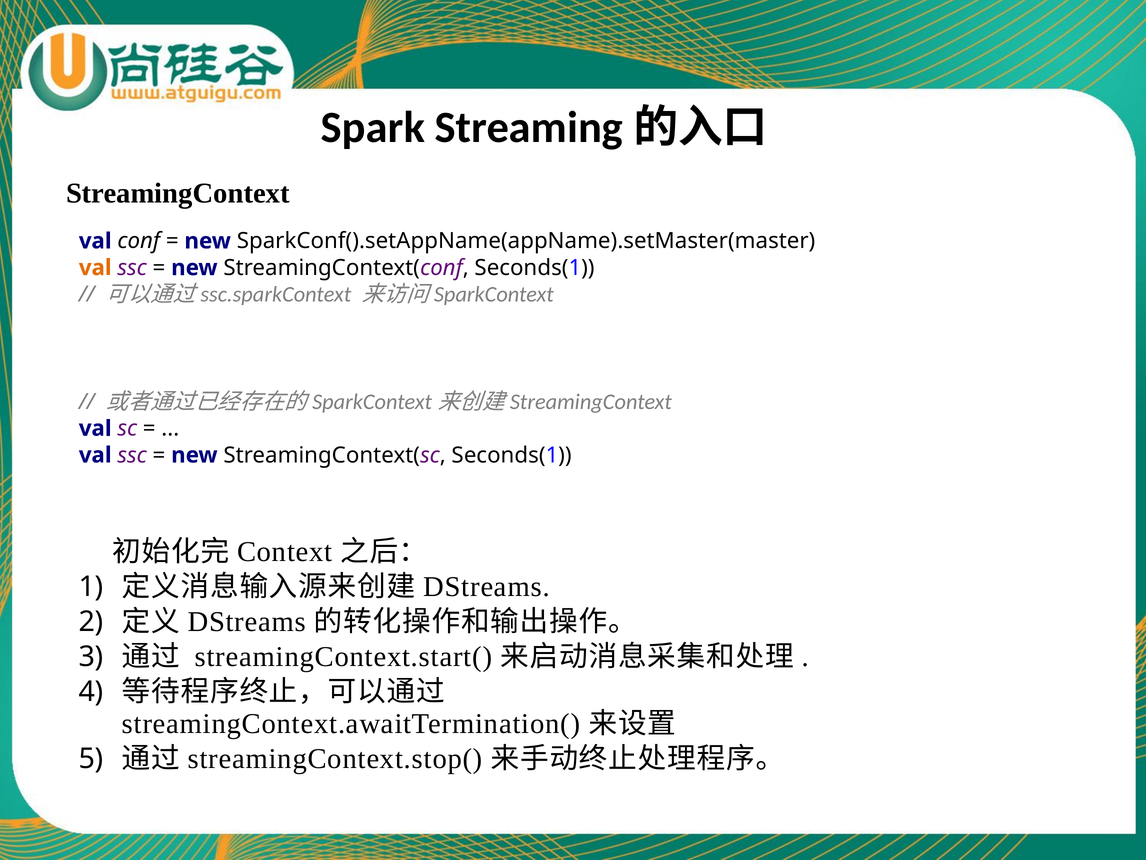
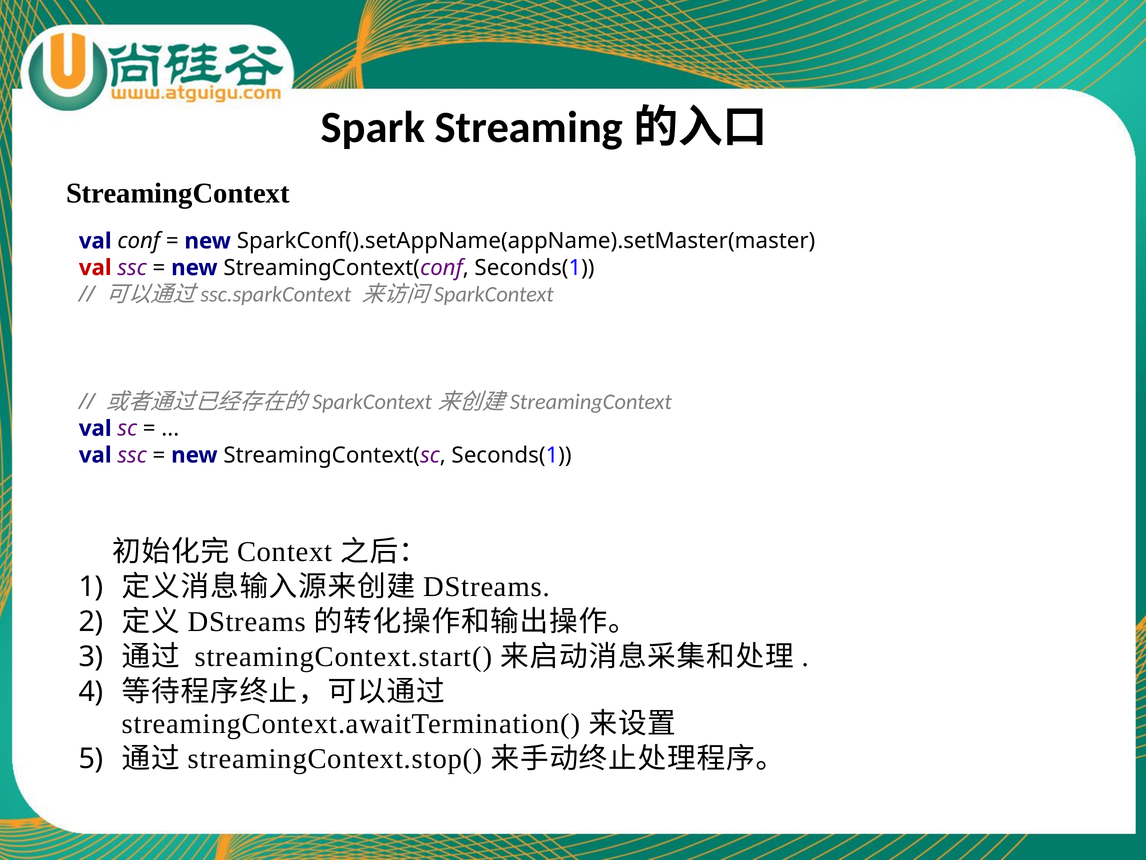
val at (95, 268) colour: orange -> red
